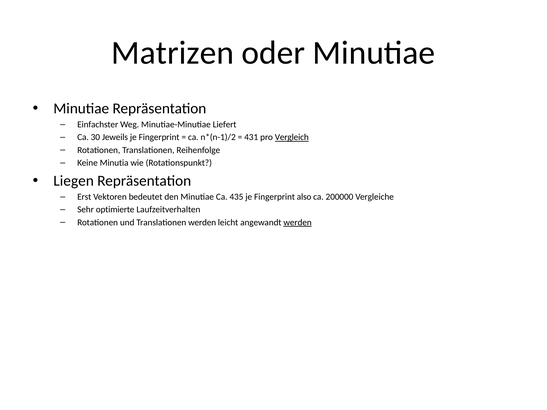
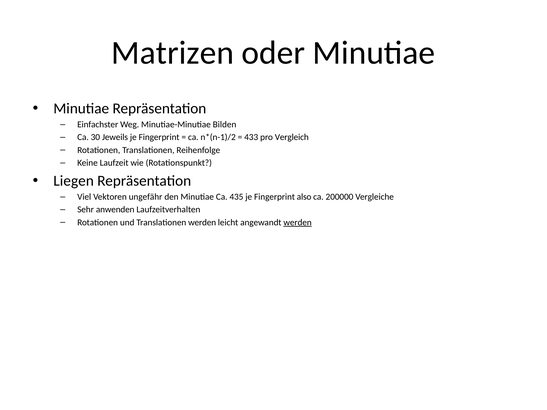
Liefert: Liefert -> Bilden
431: 431 -> 433
Vergleich underline: present -> none
Minutia: Minutia -> Laufzeit
Erst: Erst -> Viel
bedeutet: bedeutet -> ungefähr
optimierte: optimierte -> anwenden
